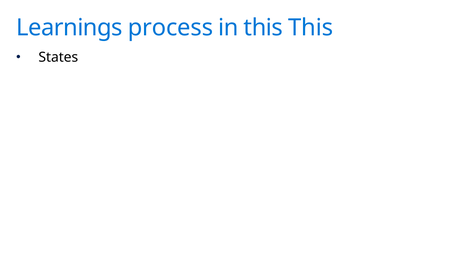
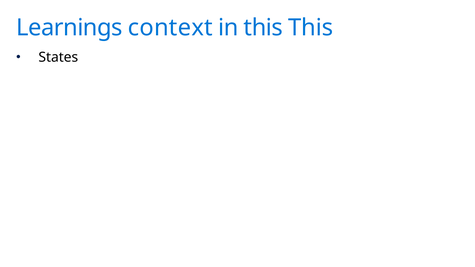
process: process -> context
